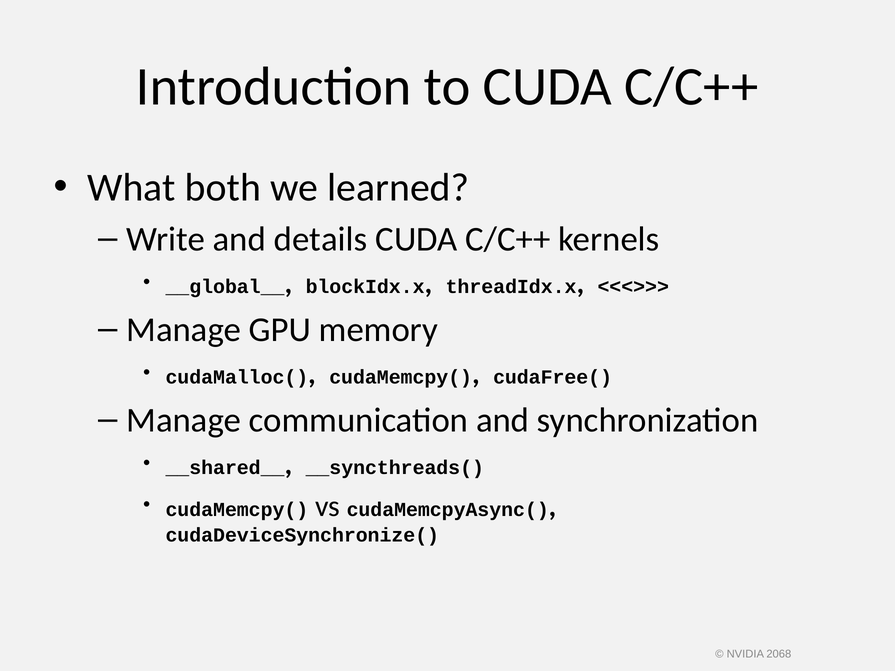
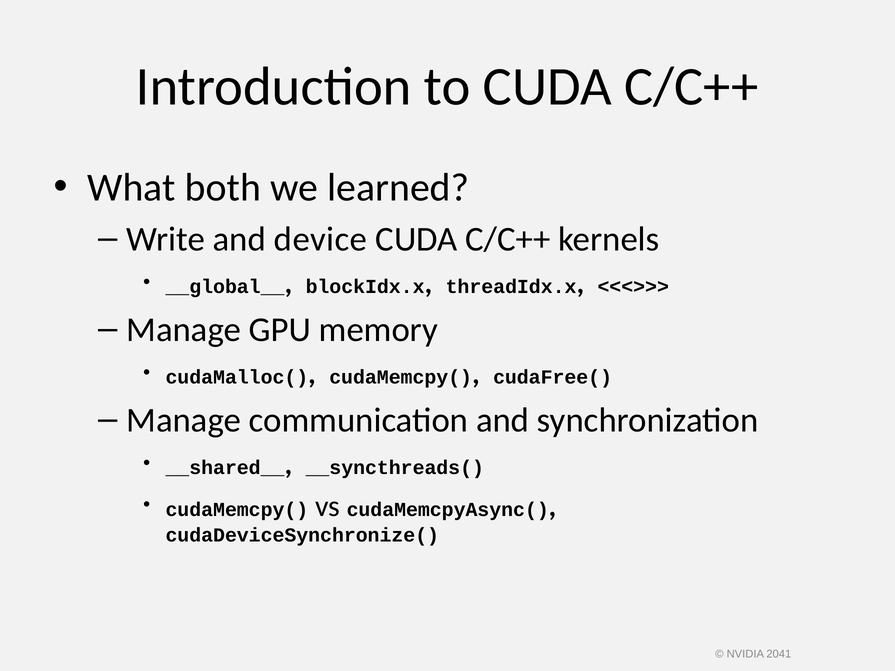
details: details -> device
2068: 2068 -> 2041
